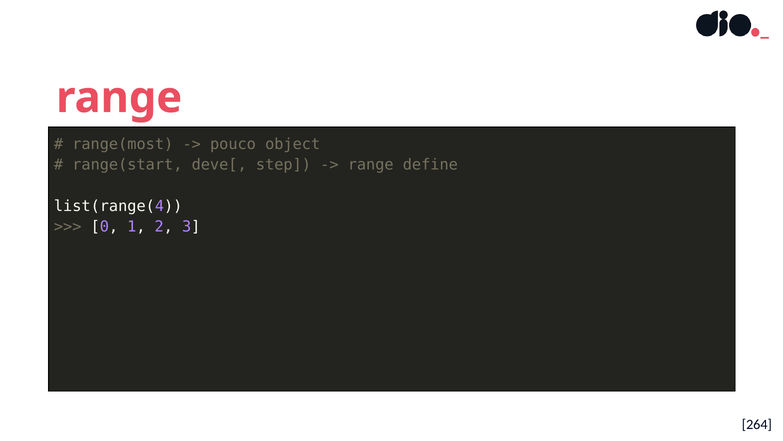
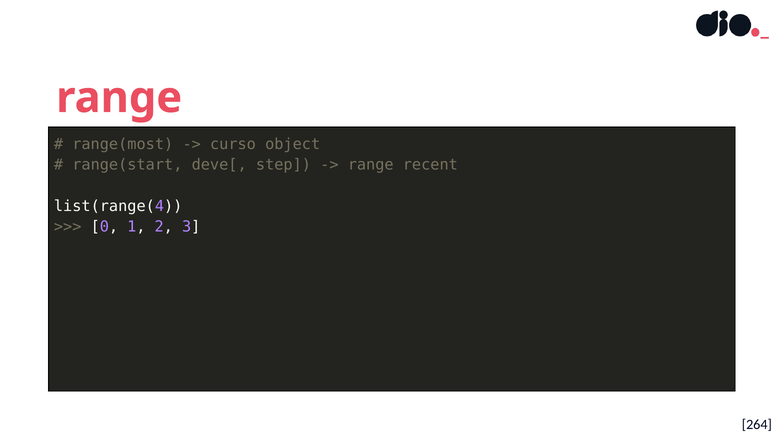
pouco: pouco -> curso
define: define -> recent
